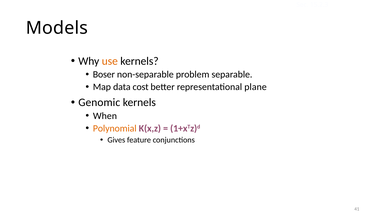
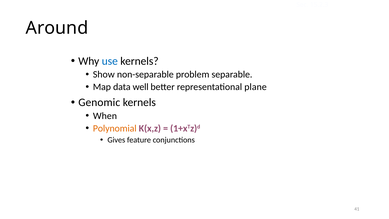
Models: Models -> Around
use colour: orange -> blue
Boser: Boser -> Show
cost: cost -> well
